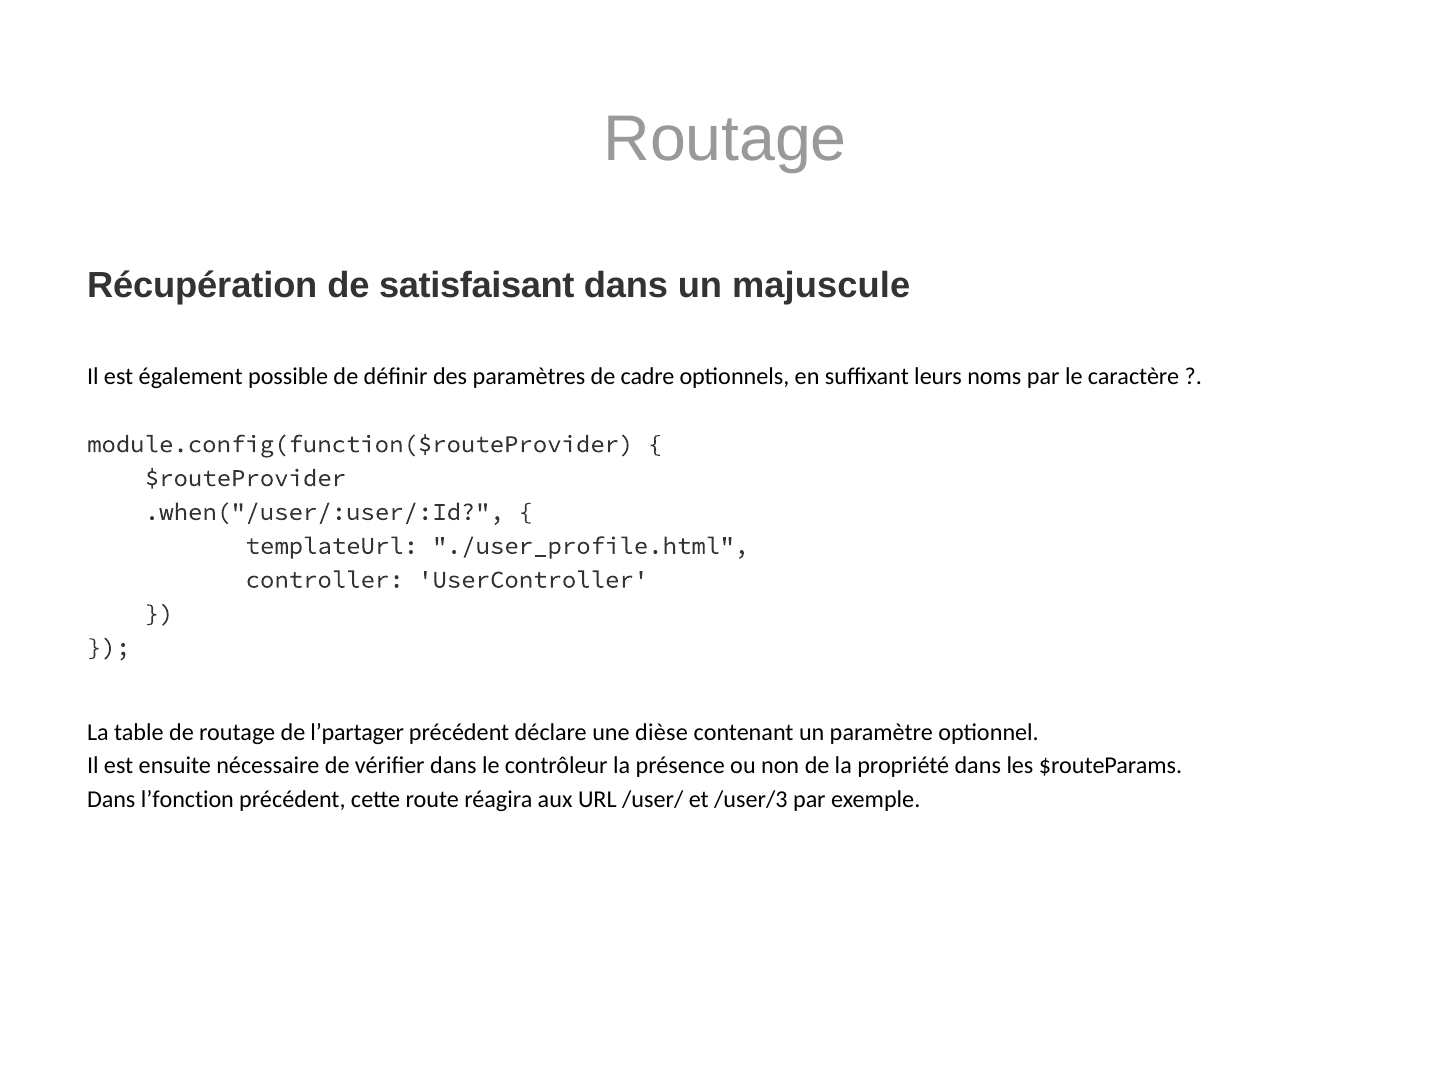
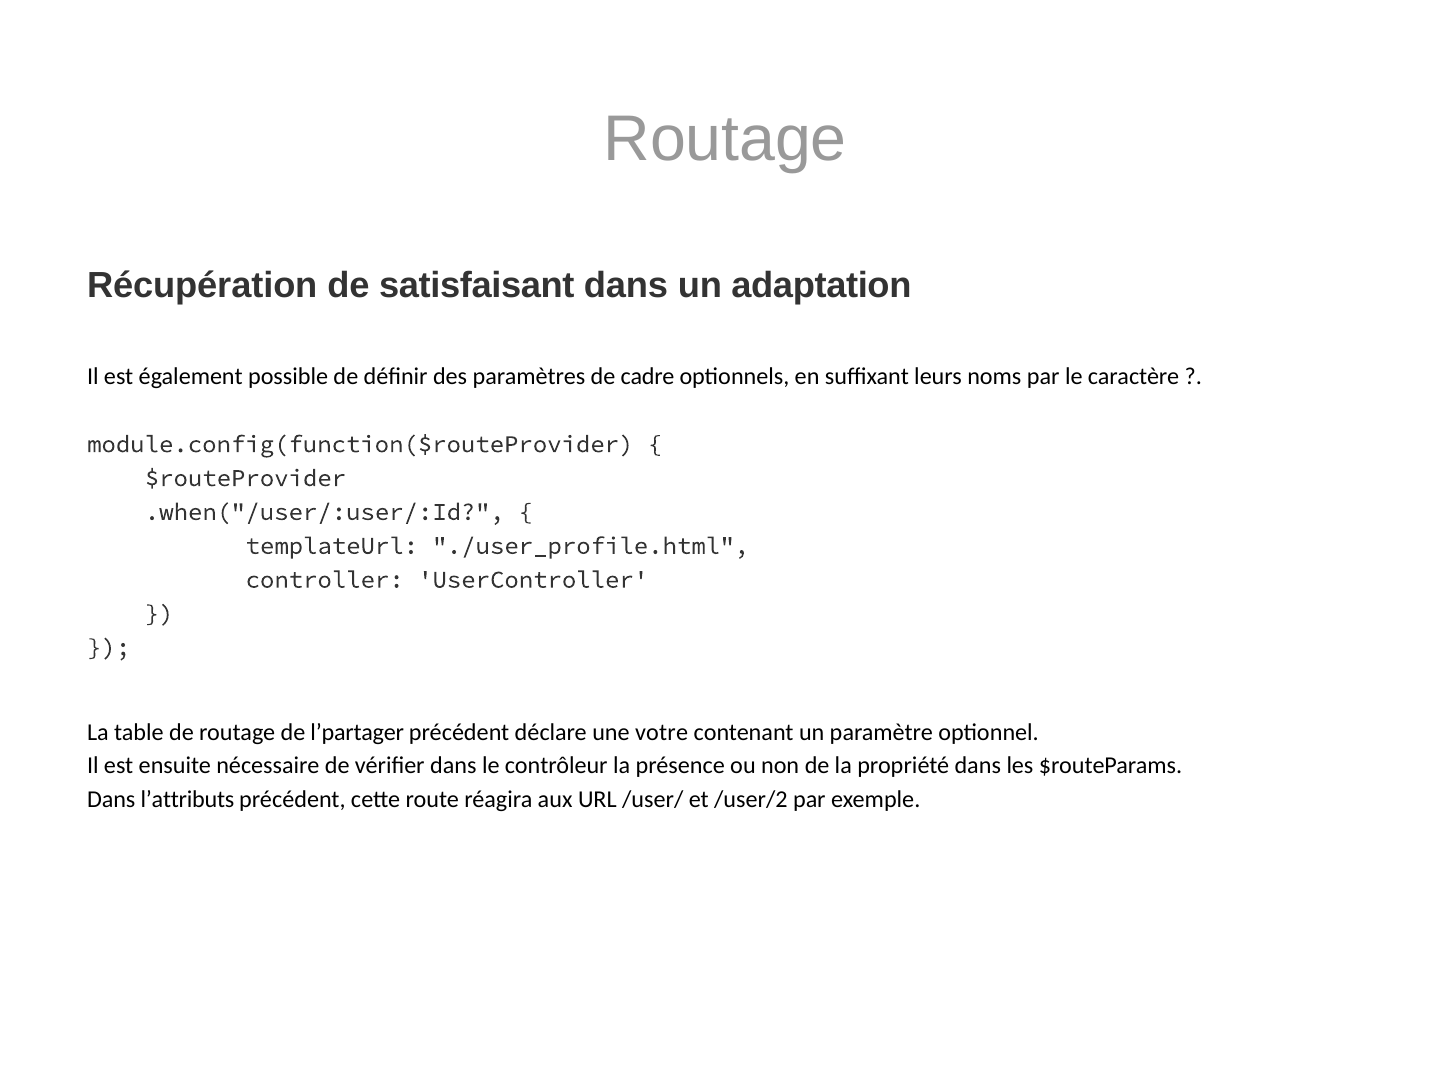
majuscule: majuscule -> adaptation
dièse: dièse -> votre
l’fonction: l’fonction -> l’attributs
/user/3: /user/3 -> /user/2
